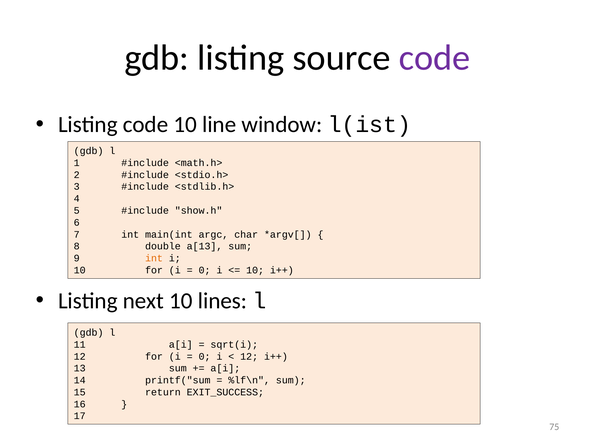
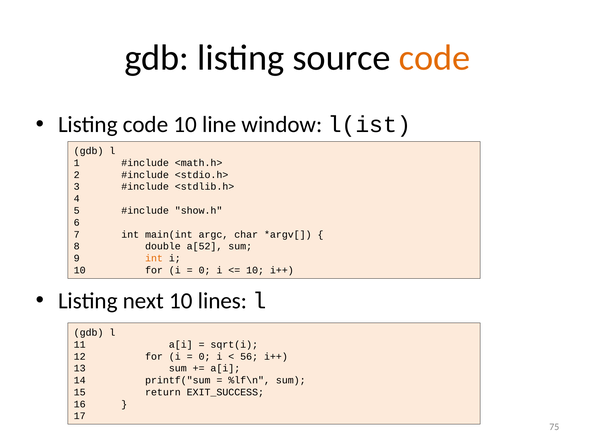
code at (434, 58) colour: purple -> orange
a[13: a[13 -> a[52
12 at (249, 356): 12 -> 56
